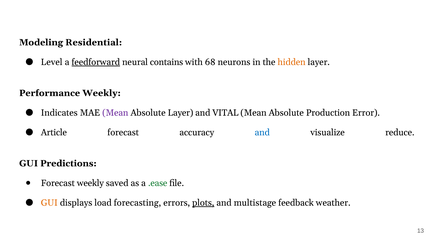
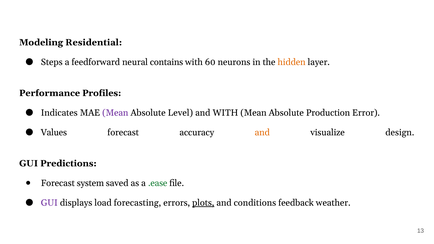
Level: Level -> Steps
feedforward underline: present -> none
68: 68 -> 60
Performance Weekly: Weekly -> Profiles
Absolute Layer: Layer -> Level
and VITAL: VITAL -> WITH
Article: Article -> Values
and at (262, 133) colour: blue -> orange
reduce: reduce -> design
Forecast weekly: weekly -> system
GUI at (49, 203) colour: orange -> purple
multistage: multistage -> conditions
